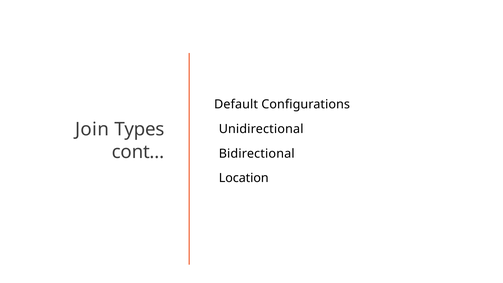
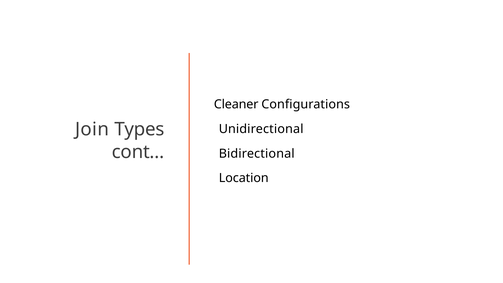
Default: Default -> Cleaner
